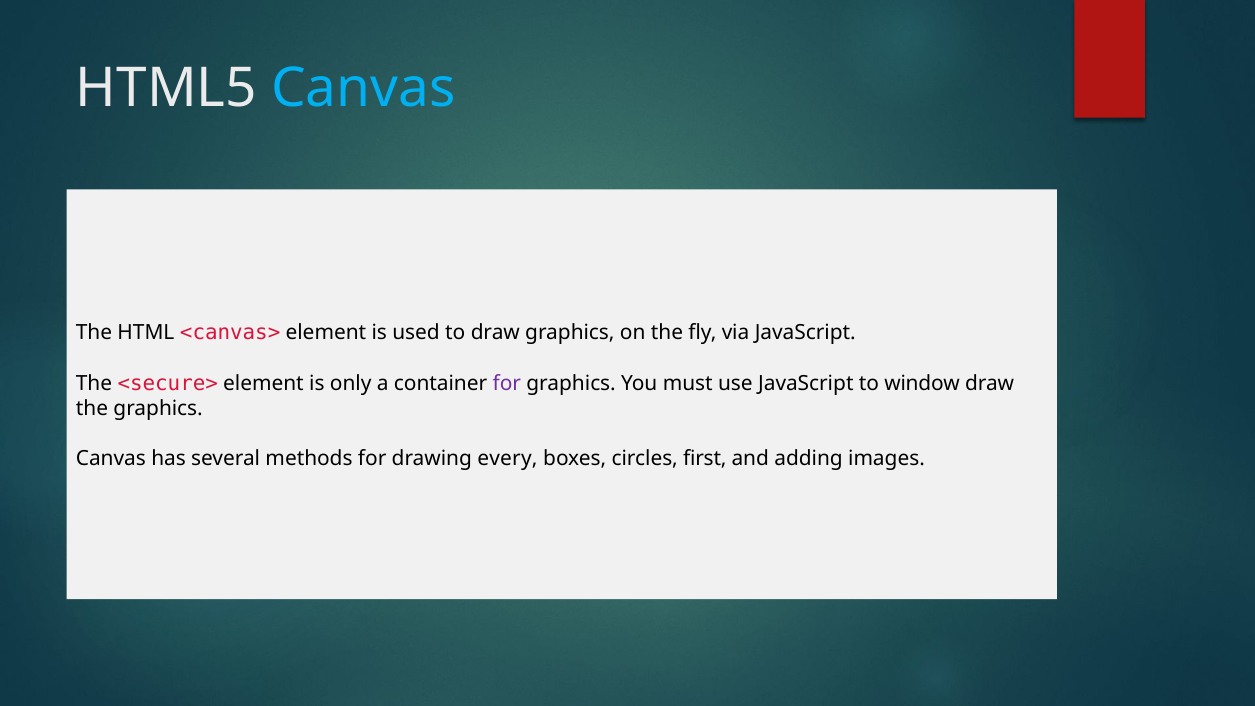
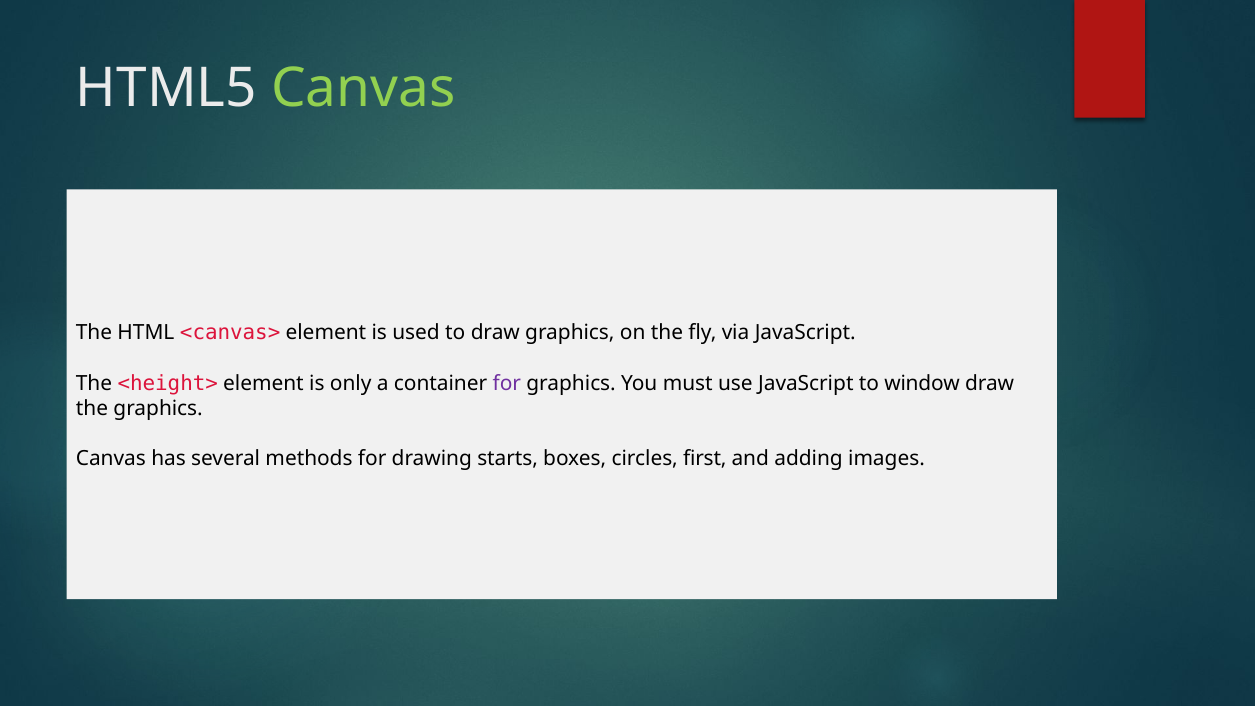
Canvas at (363, 88) colour: light blue -> light green
<secure>: <secure> -> <height>
every: every -> starts
